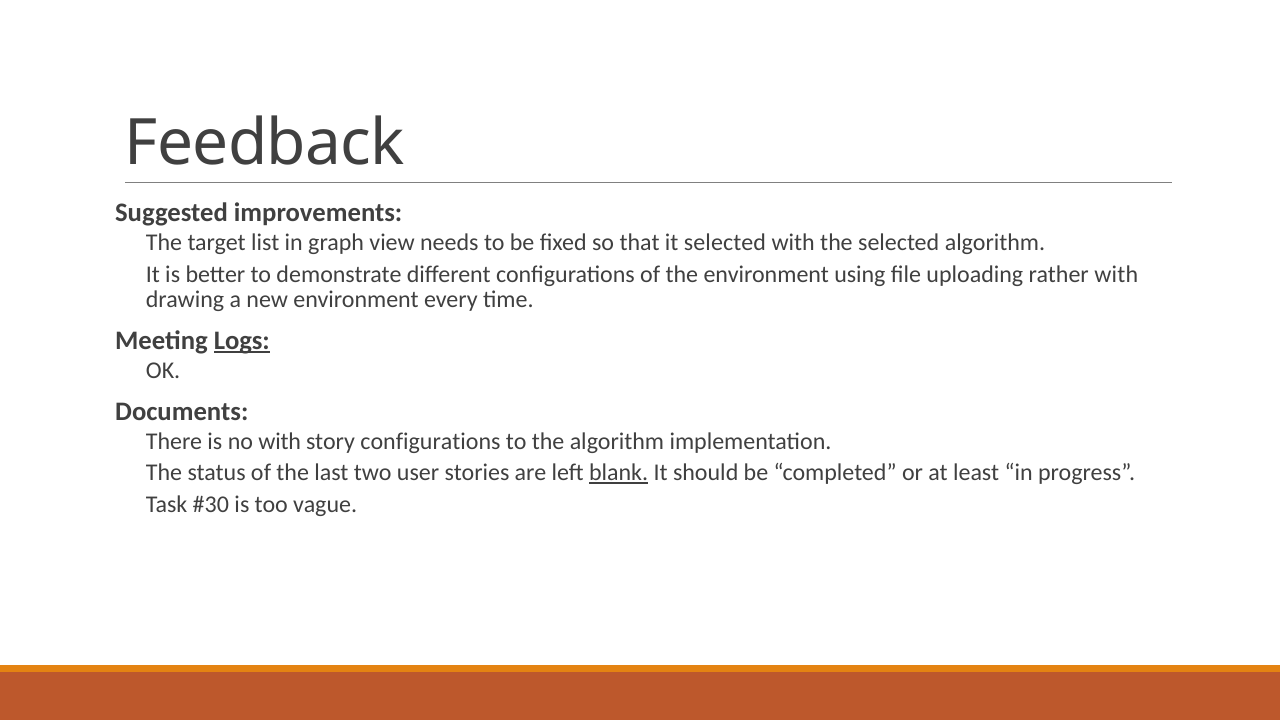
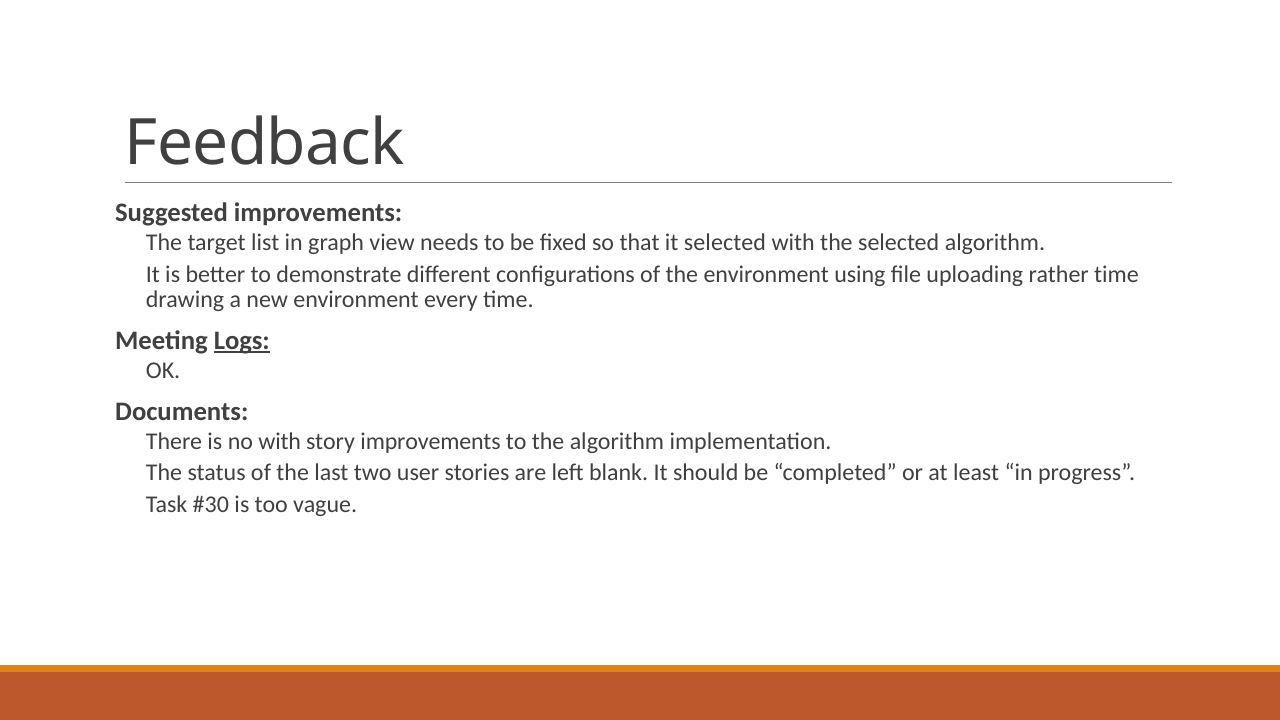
rather with: with -> time
story configurations: configurations -> improvements
blank underline: present -> none
